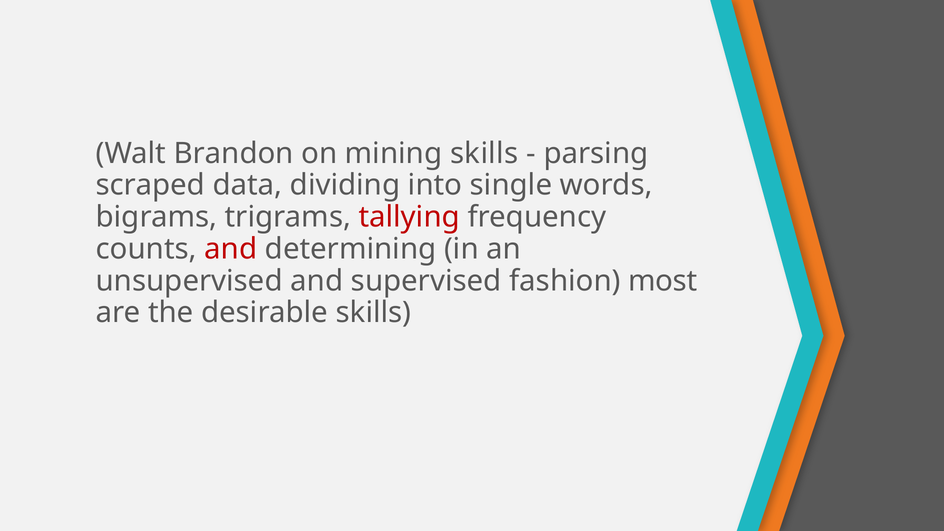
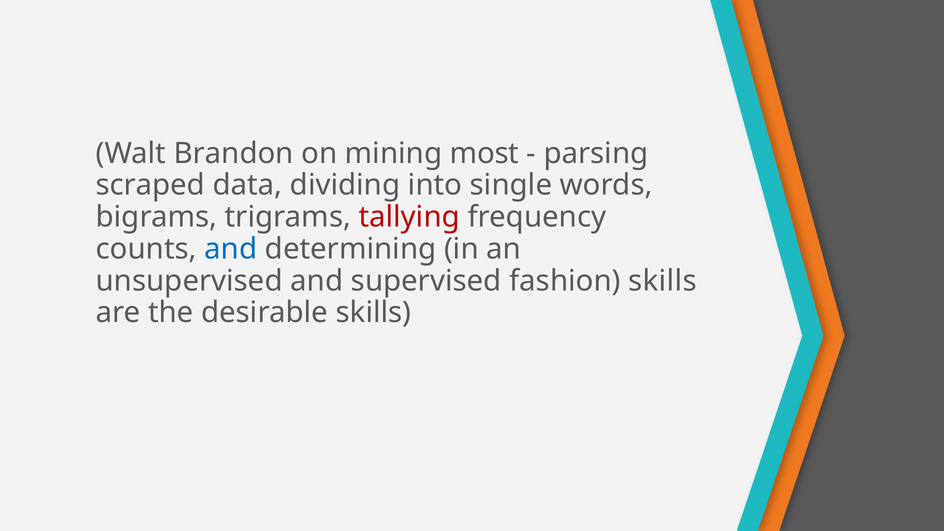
mining skills: skills -> most
and at (231, 249) colour: red -> blue
fashion most: most -> skills
